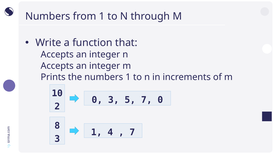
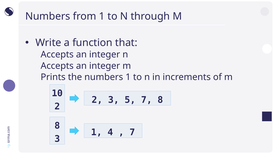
0 at (97, 100): 0 -> 2
7 0: 0 -> 8
